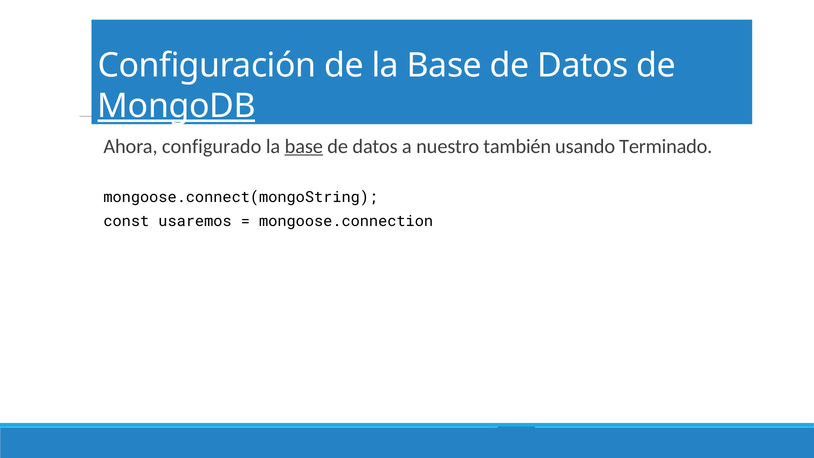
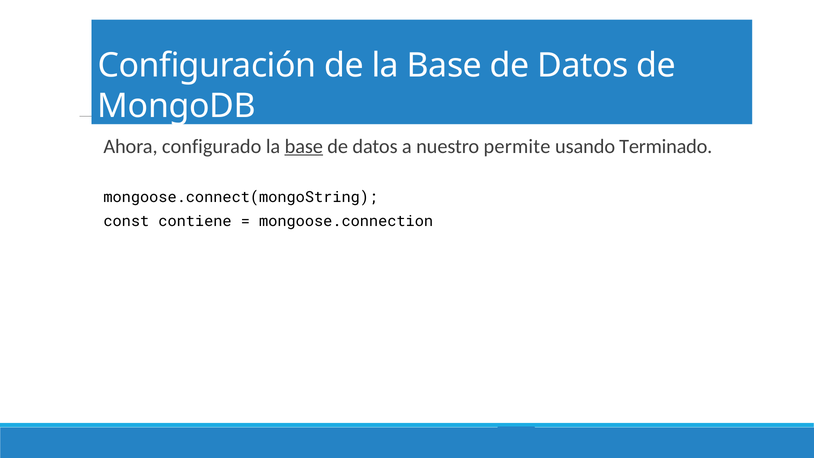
MongoDB underline: present -> none
también: también -> permite
usaremos: usaremos -> contiene
